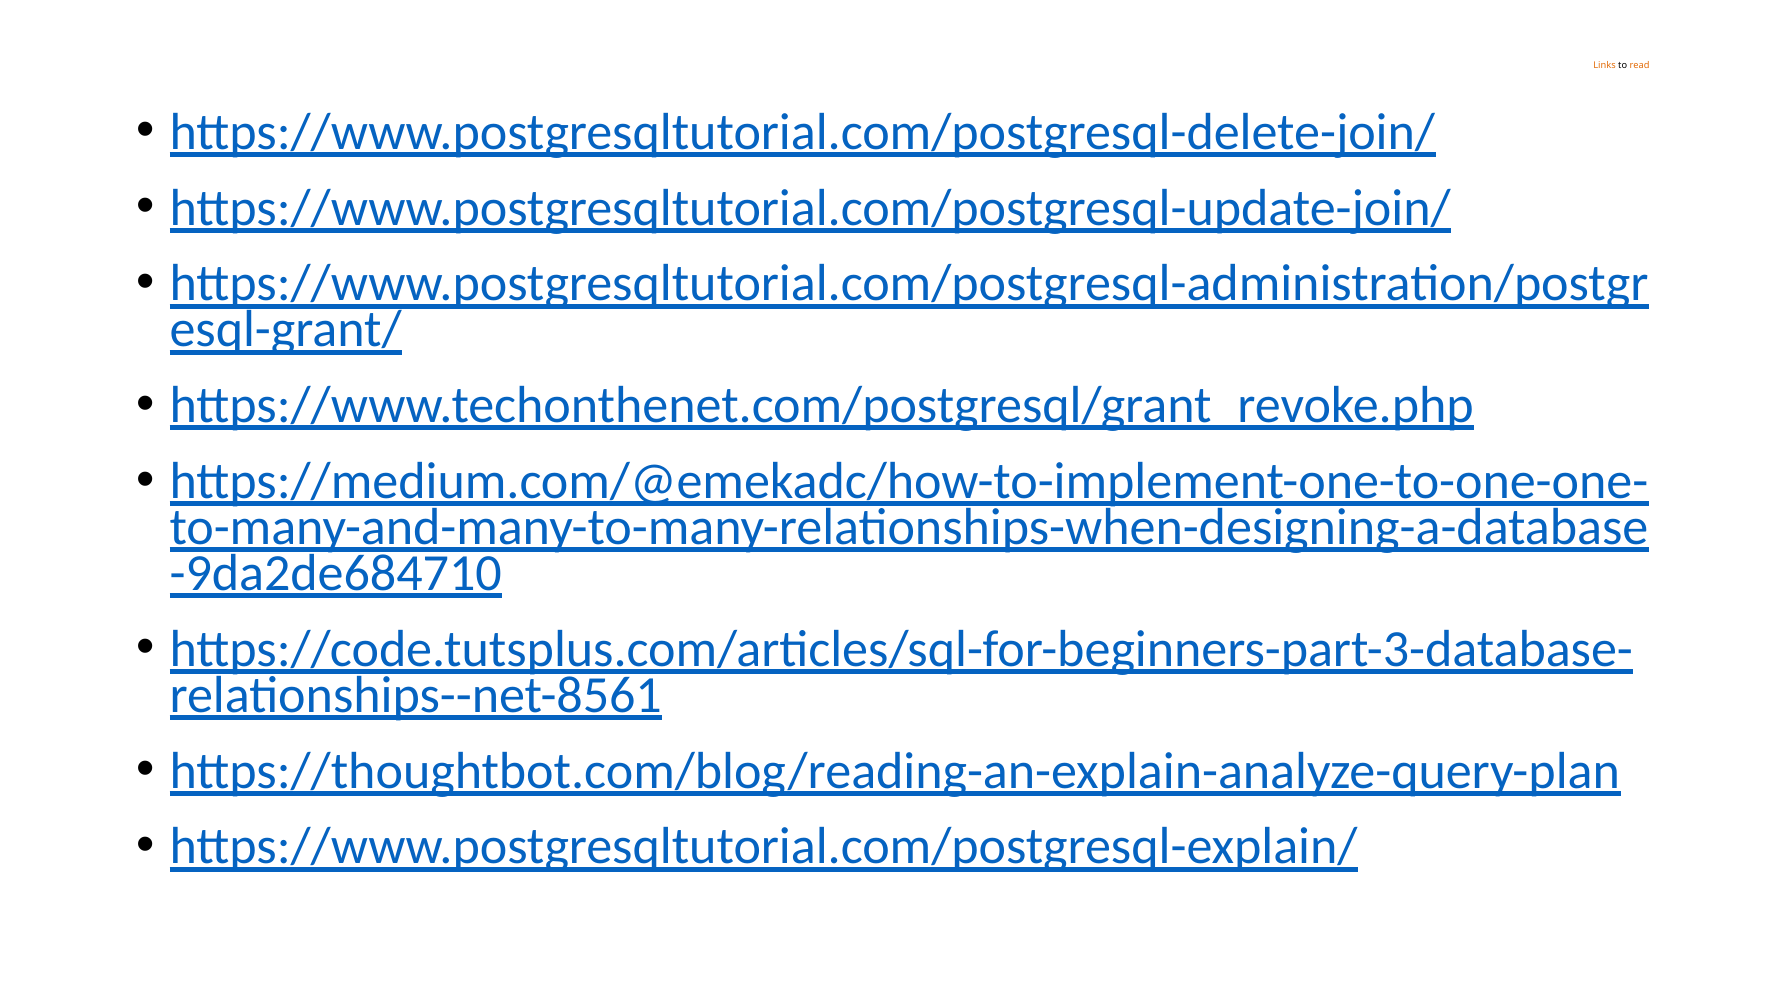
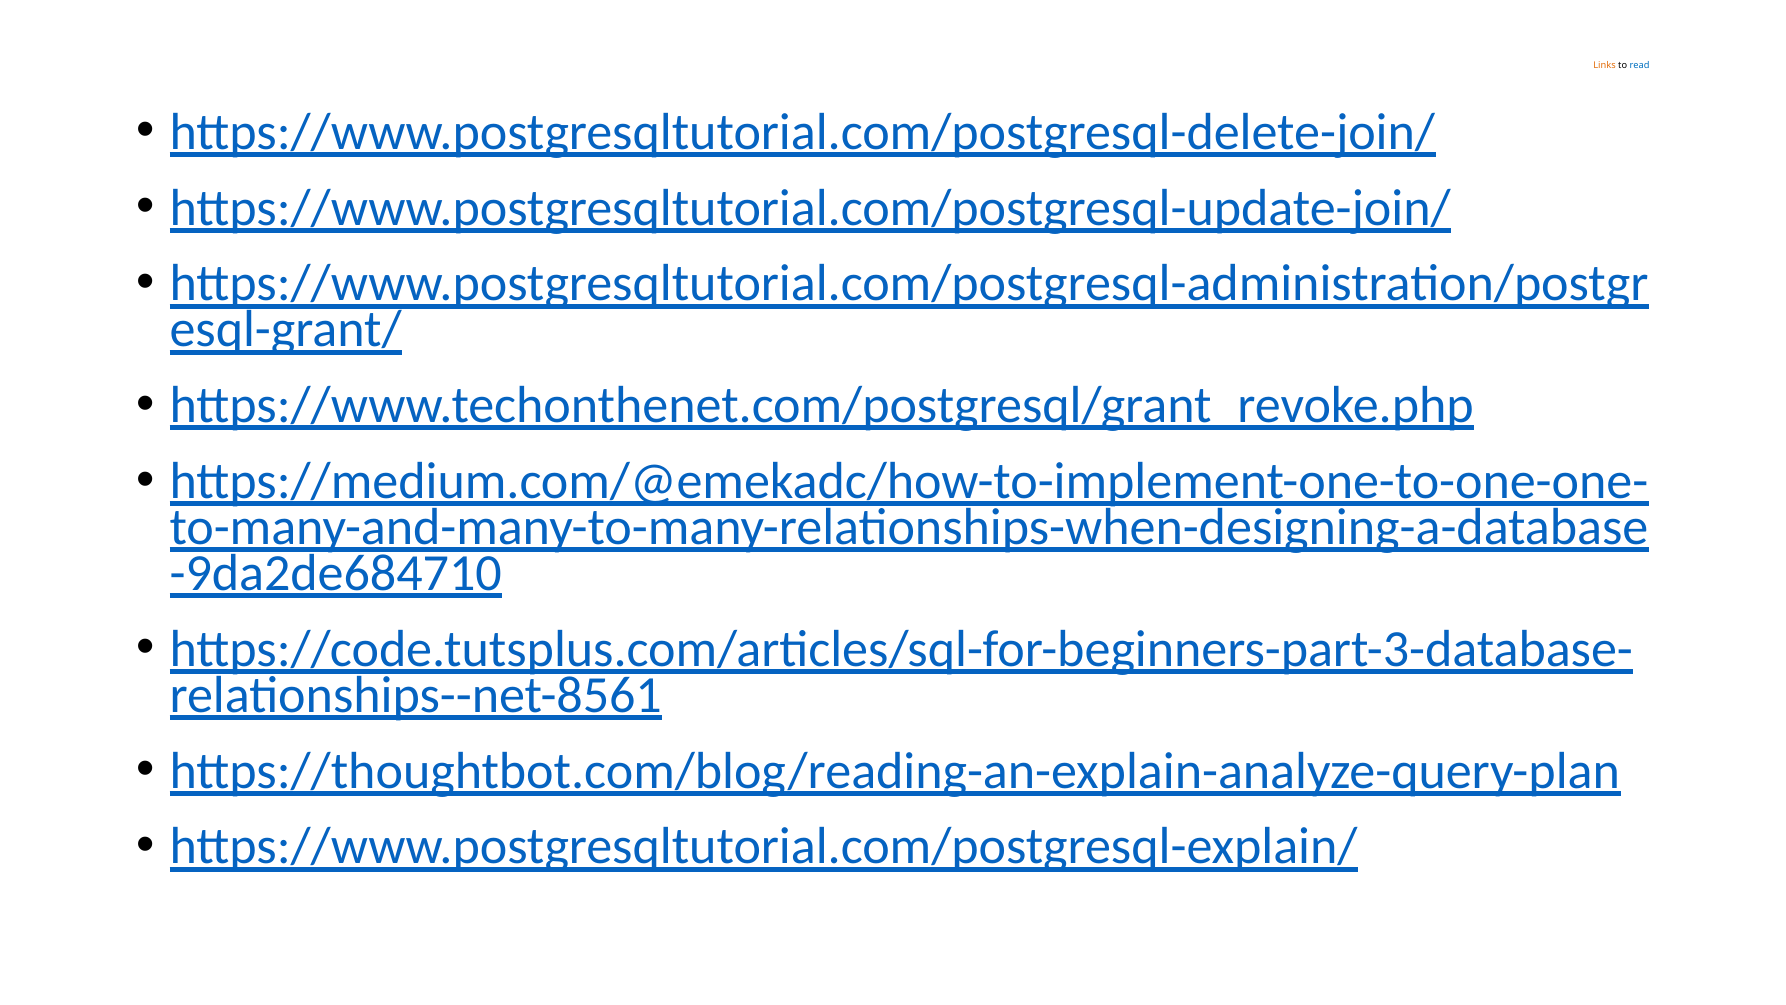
read colour: orange -> blue
